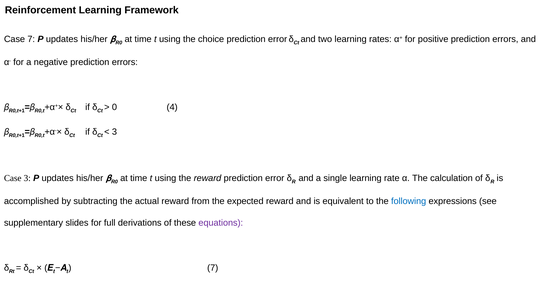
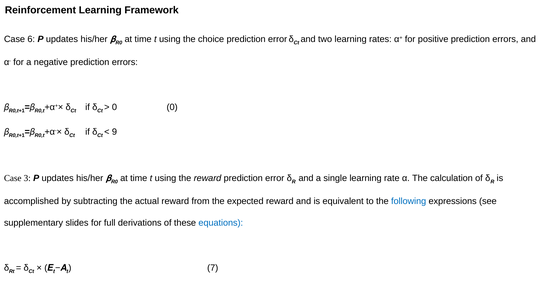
Case 7: 7 -> 6
0 4: 4 -> 0
3 at (114, 132): 3 -> 9
equations colour: purple -> blue
